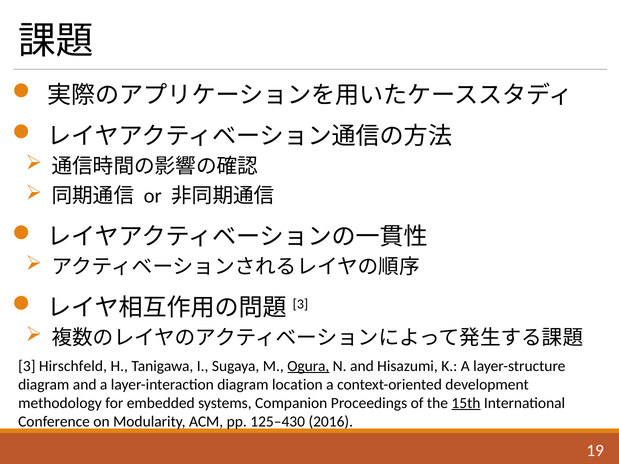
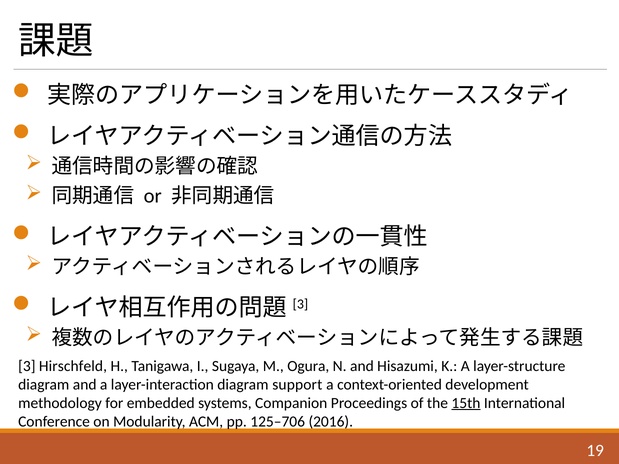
Ogura underline: present -> none
location: location -> support
125–430: 125–430 -> 125–706
